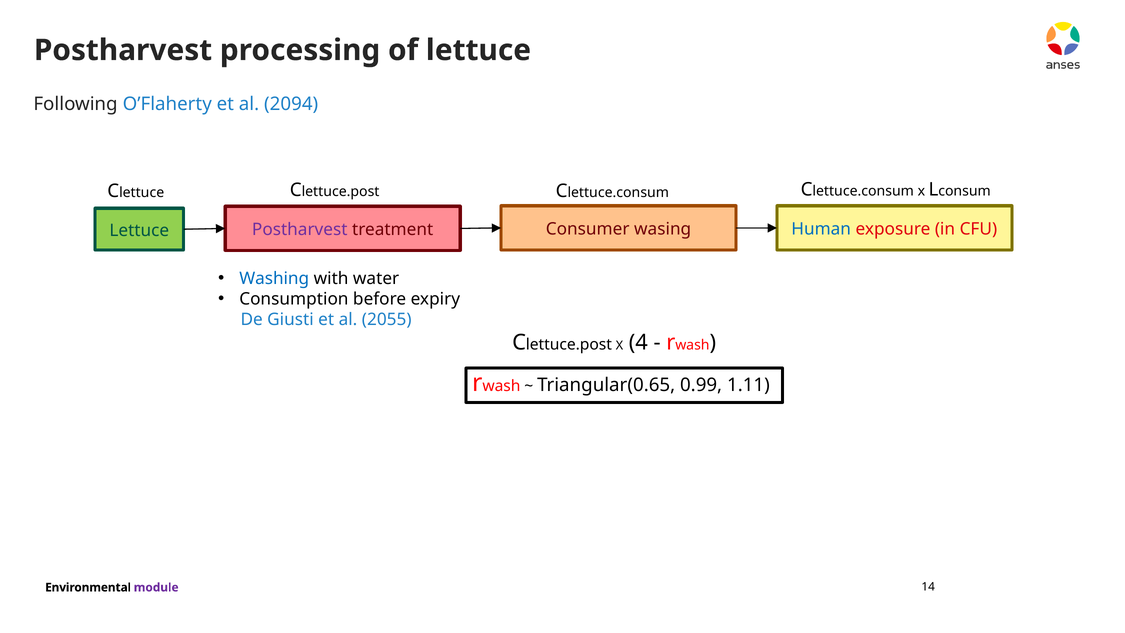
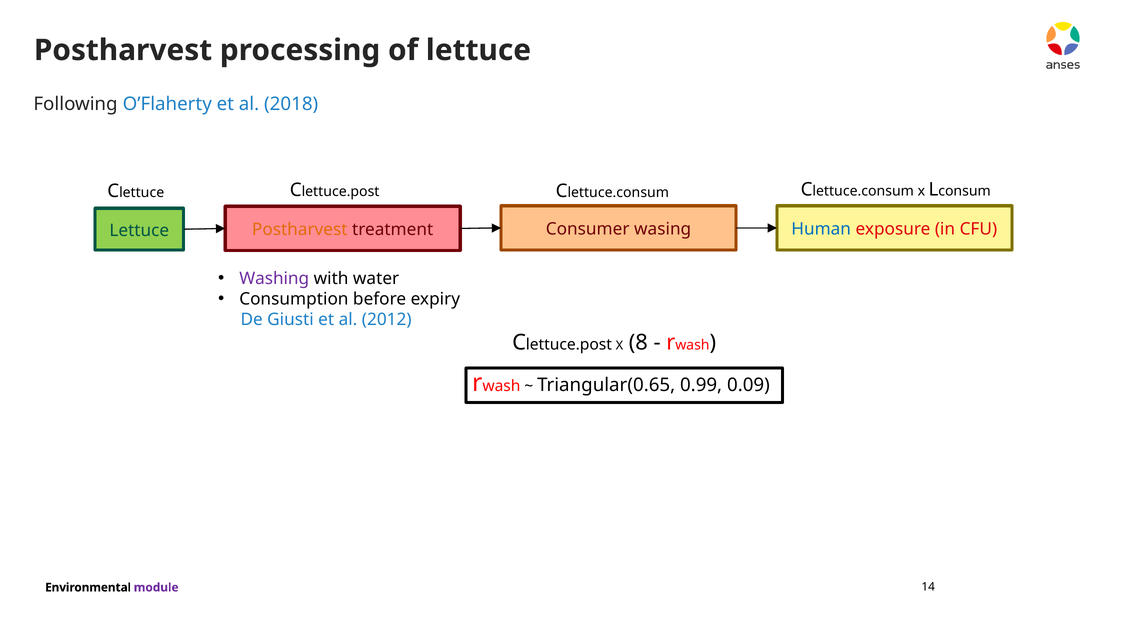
2094: 2094 -> 2018
Postharvest at (300, 230) colour: purple -> orange
Washing colour: blue -> purple
2055: 2055 -> 2012
4: 4 -> 8
1.11: 1.11 -> 0.09
